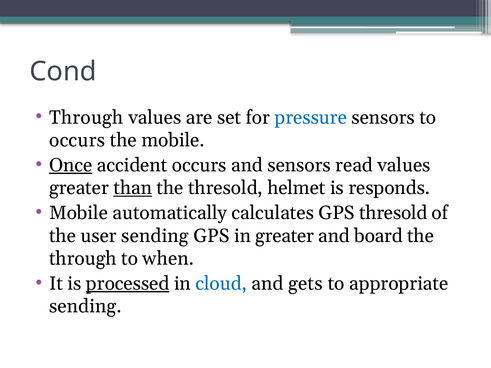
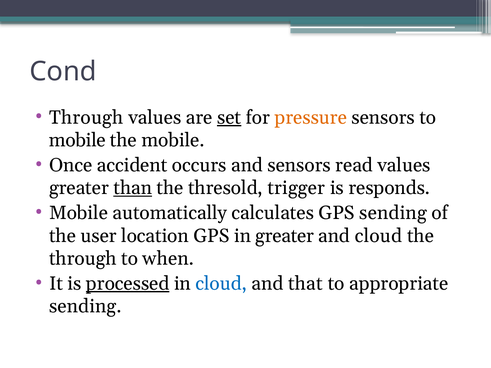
set underline: none -> present
pressure colour: blue -> orange
occurs at (77, 140): occurs -> mobile
Once underline: present -> none
helmet: helmet -> trigger
GPS thresold: thresold -> sending
user sending: sending -> location
and board: board -> cloud
gets: gets -> that
